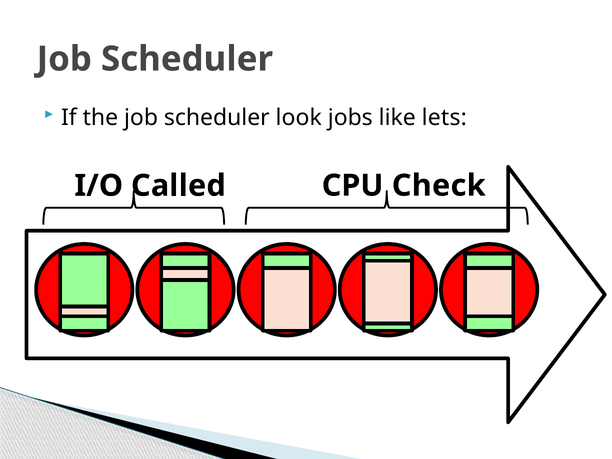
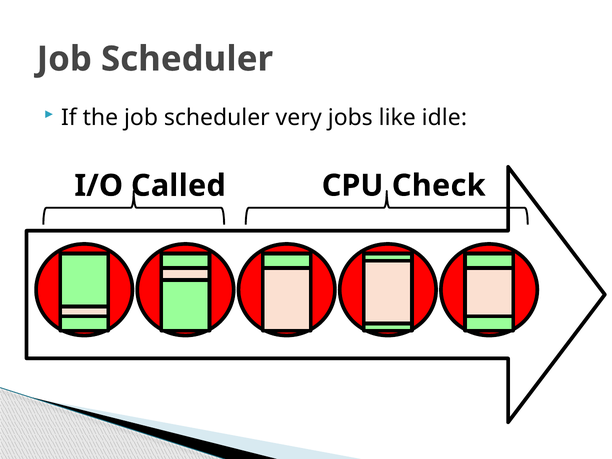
look: look -> very
lets: lets -> idle
